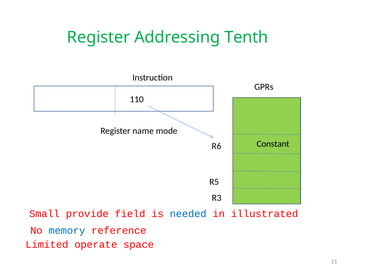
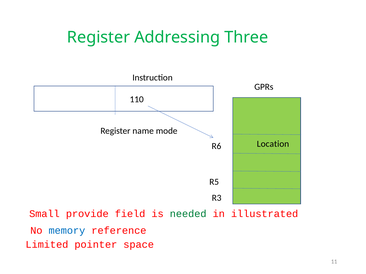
Tenth: Tenth -> Three
Constant: Constant -> Location
needed colour: blue -> green
operate: operate -> pointer
